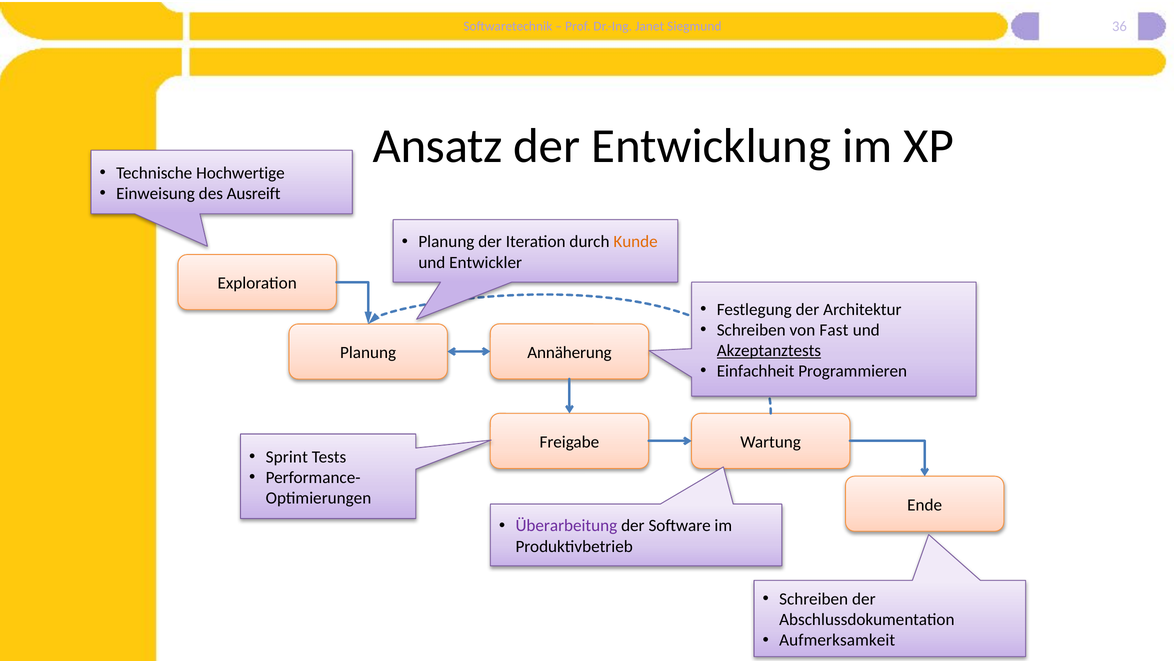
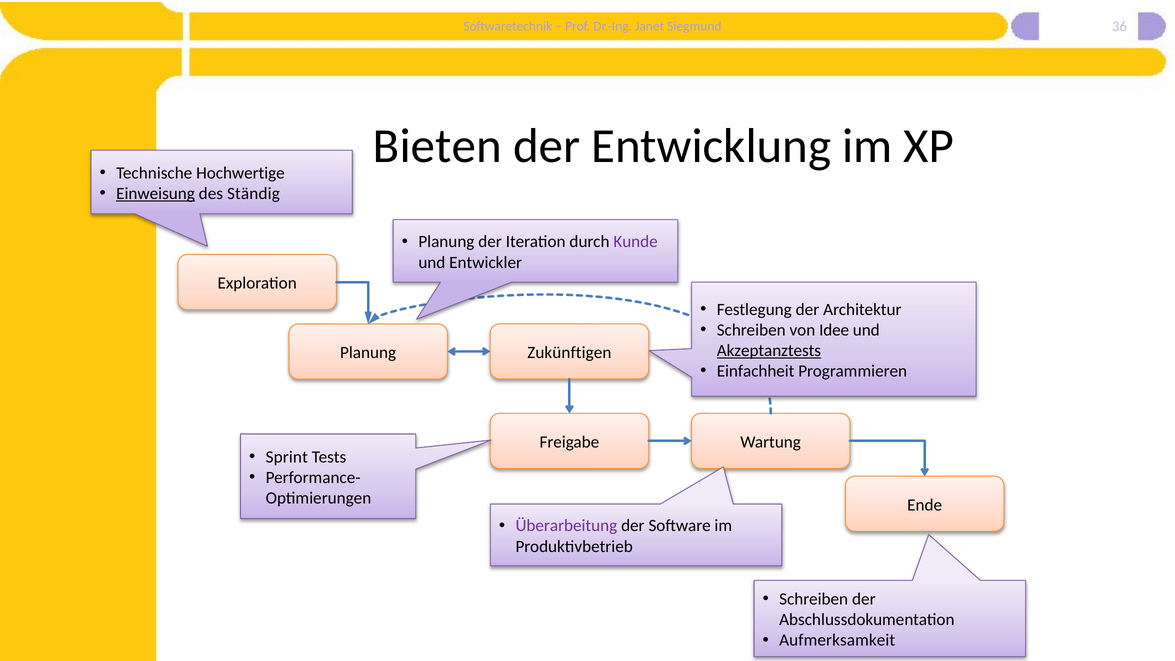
Ansatz: Ansatz -> Bieten
Einweisung underline: none -> present
Ausreift: Ausreift -> Ständig
Kunde colour: orange -> purple
Fast: Fast -> Idee
Annäherung: Annäherung -> Zukünftigen
